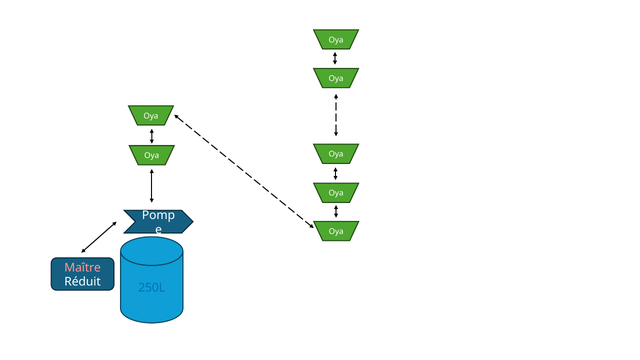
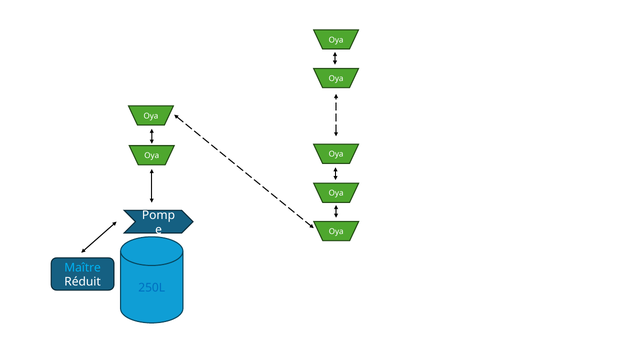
Maître colour: pink -> light blue
